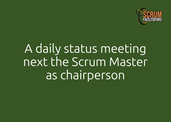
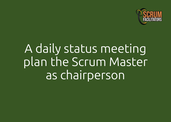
next: next -> plan
